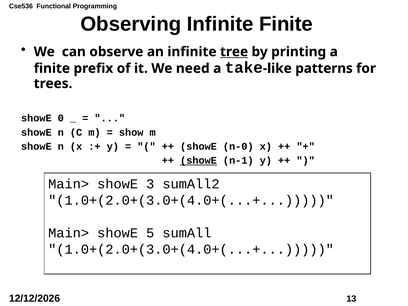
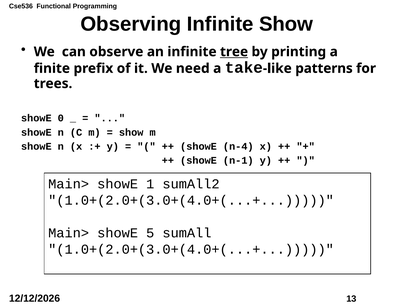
Infinite Finite: Finite -> Show
n-0: n-0 -> n-4
showE at (199, 161) underline: present -> none
3: 3 -> 1
